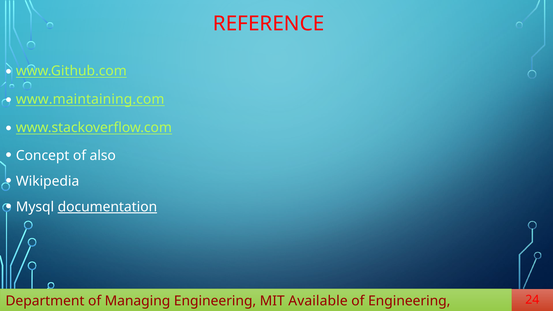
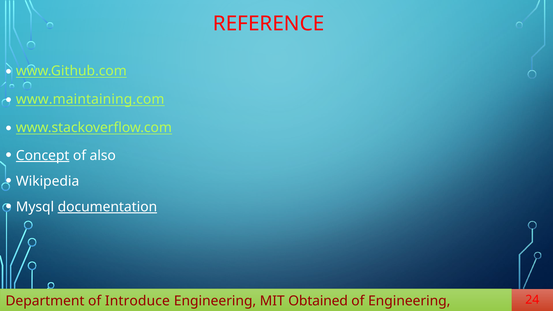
Concept underline: none -> present
Managing: Managing -> Introduce
Available: Available -> Obtained
